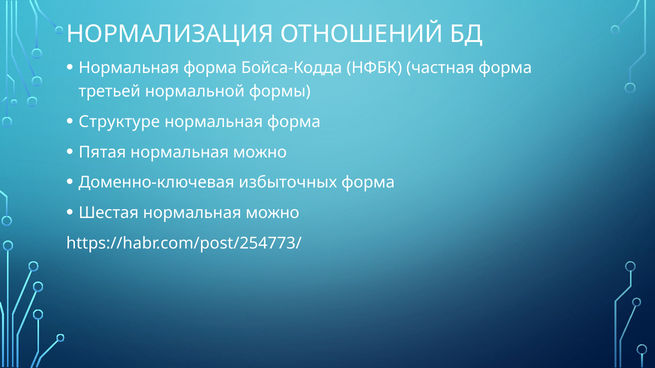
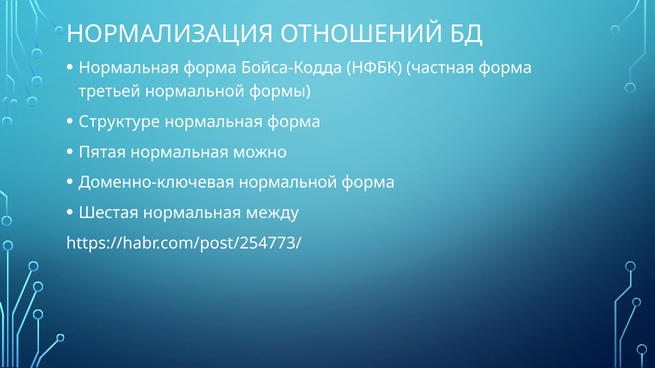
Доменно-ключевая избыточных: избыточных -> нормальной
Шестая нормальная можно: можно -> между
